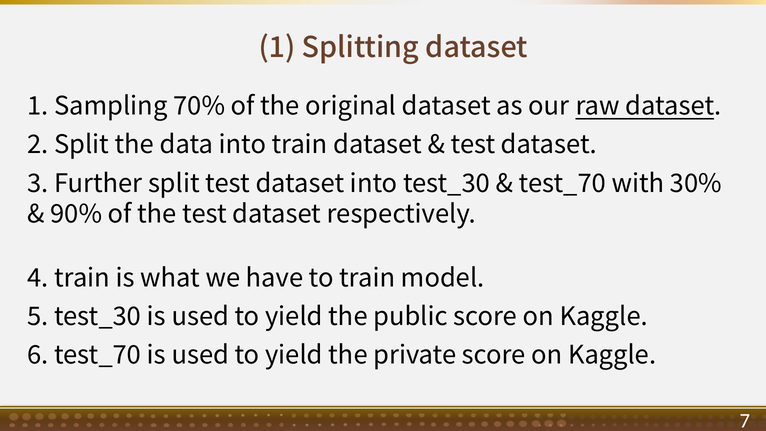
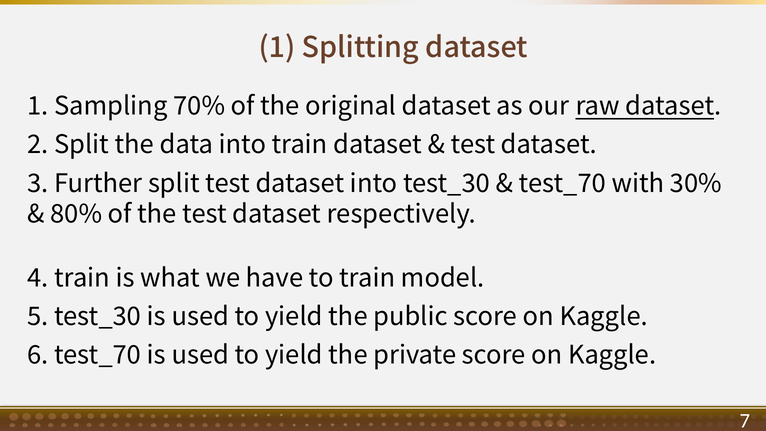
90%: 90% -> 80%
